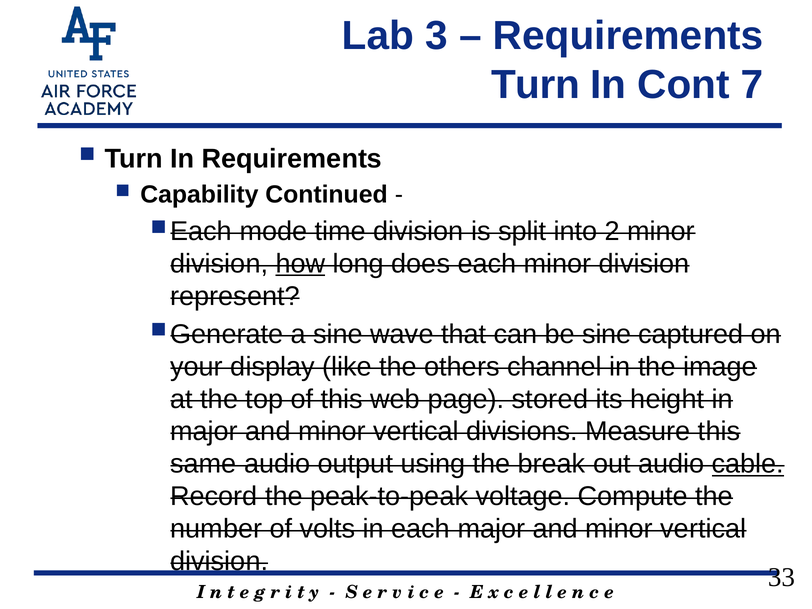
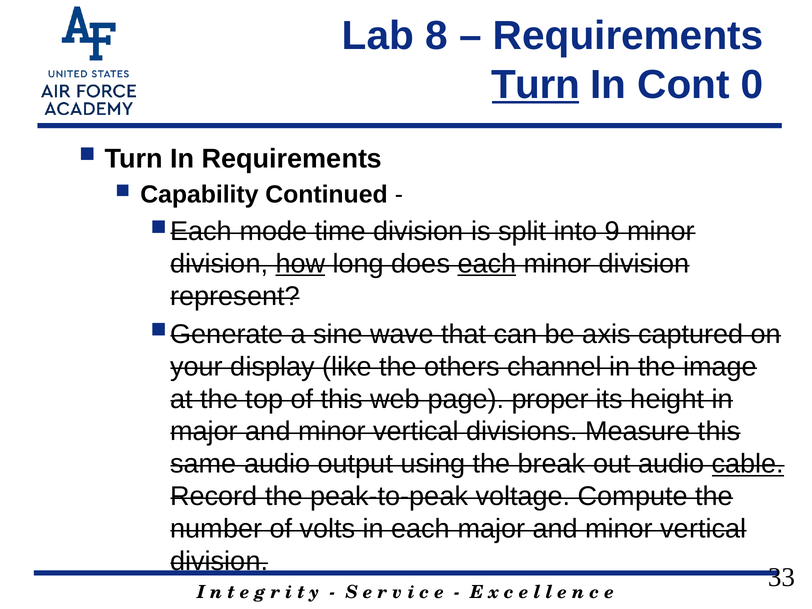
3: 3 -> 8
Turn at (535, 85) underline: none -> present
7: 7 -> 0
2: 2 -> 9
each at (487, 264) underline: none -> present
be sine: sine -> axis
stored: stored -> proper
